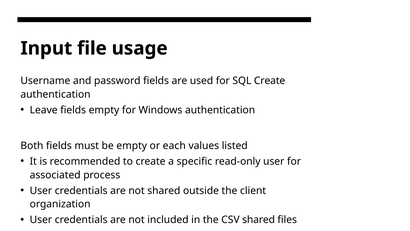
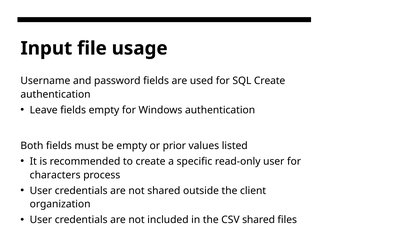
each: each -> prior
associated: associated -> characters
